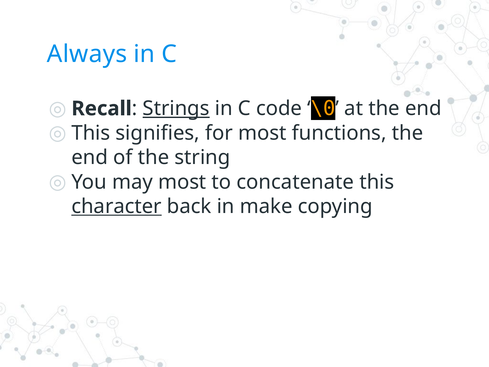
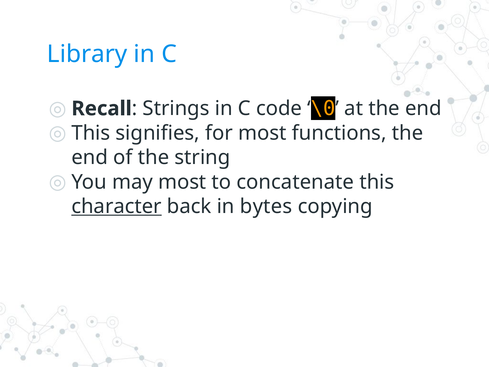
Always: Always -> Library
Strings underline: present -> none
make: make -> bytes
